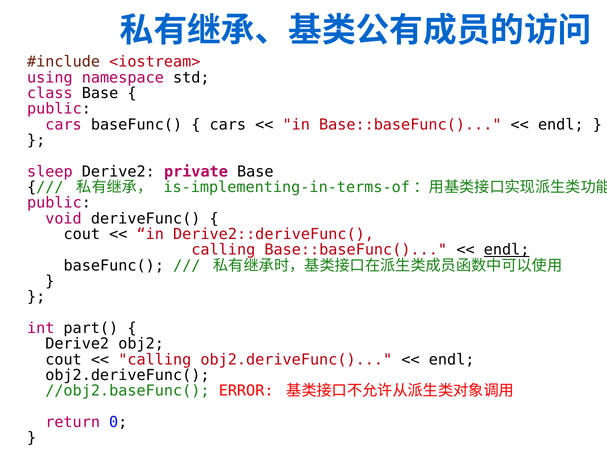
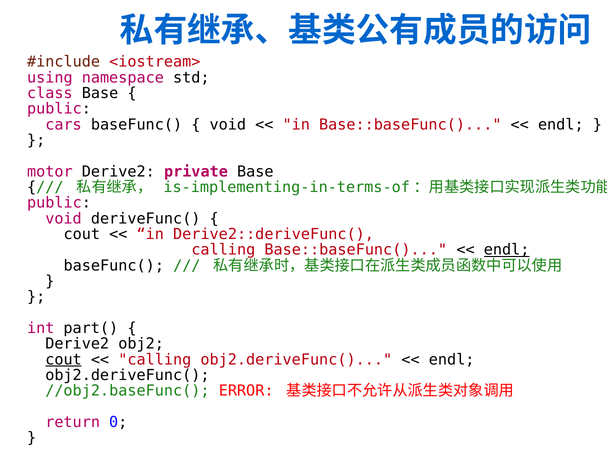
cars at (228, 125): cars -> void
sleep: sleep -> motor
cout at (64, 360) underline: none -> present
